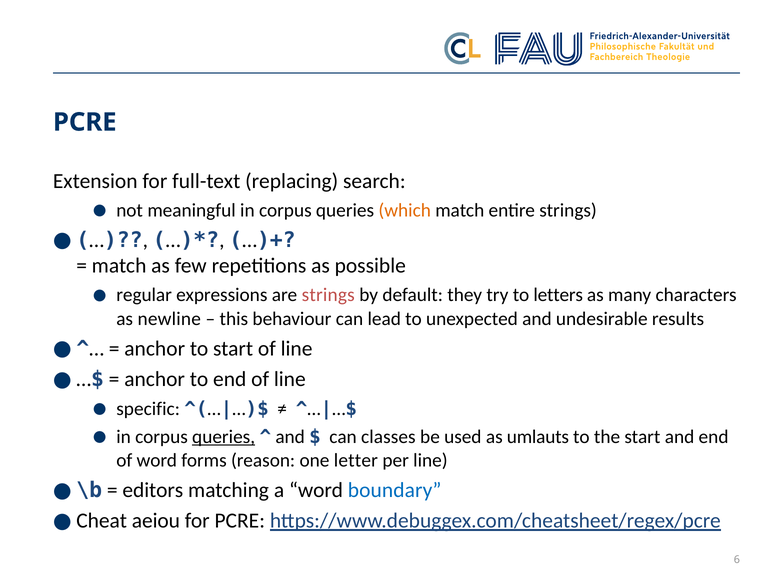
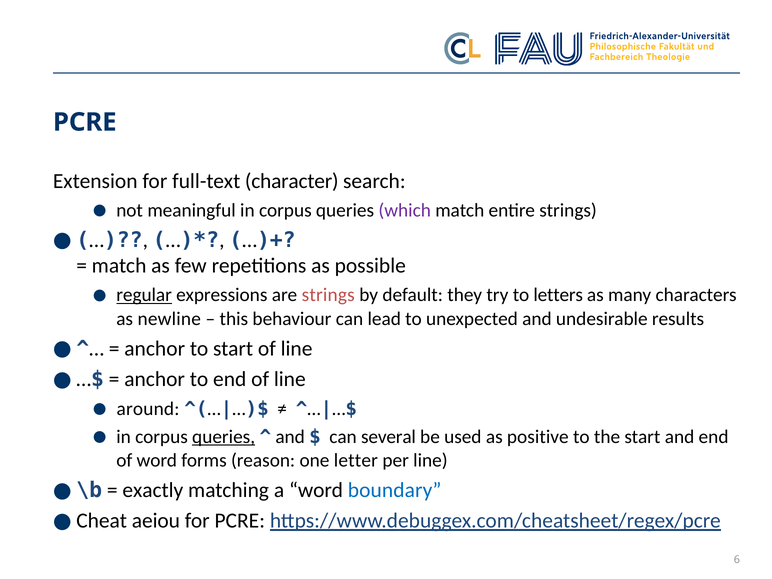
replacing: replacing -> character
which colour: orange -> purple
regular underline: none -> present
specific: specific -> around
classes: classes -> several
umlauts: umlauts -> positive
editors: editors -> exactly
